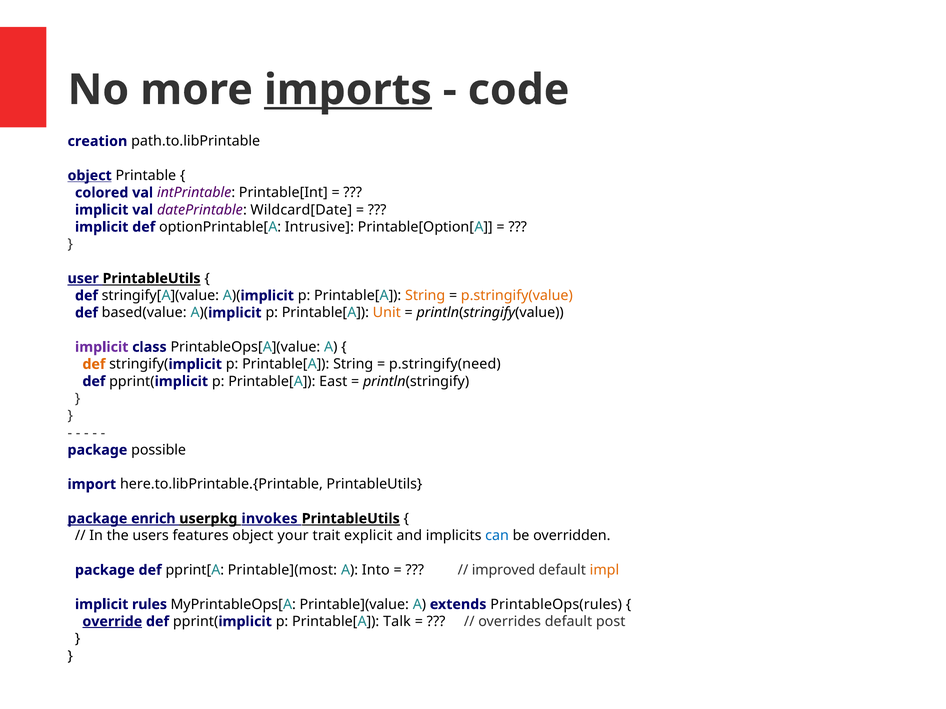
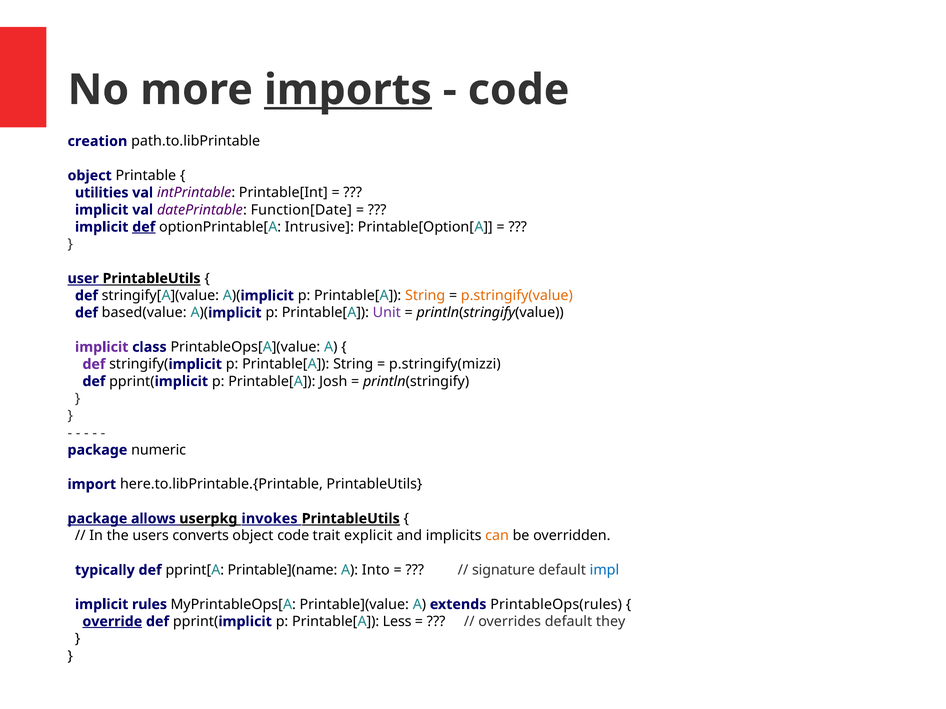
object at (90, 176) underline: present -> none
colored: colored -> utilities
Wildcard[Date: Wildcard[Date -> Function[Date
def at (144, 227) underline: none -> present
Unit colour: orange -> purple
def at (94, 364) colour: orange -> purple
p.stringify(need: p.stringify(need -> p.stringify(mizzi
East: East -> Josh
possible: possible -> numeric
enrich: enrich -> allows
features: features -> converts
object your: your -> code
can colour: blue -> orange
package at (105, 570): package -> typically
Printable](most: Printable](most -> Printable](name
improved: improved -> signature
impl colour: orange -> blue
Talk: Talk -> Less
post: post -> they
